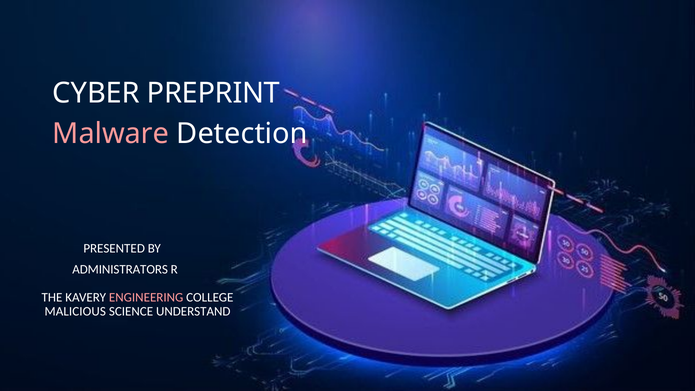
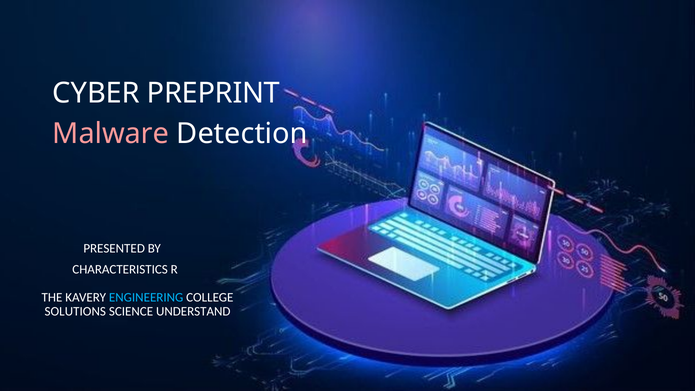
ADMINISTRATORS: ADMINISTRATORS -> CHARACTERISTICS
ENGINEERING colour: pink -> light blue
MALICIOUS: MALICIOUS -> SOLUTIONS
